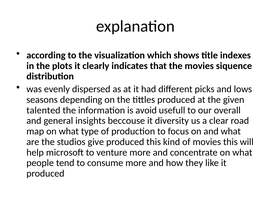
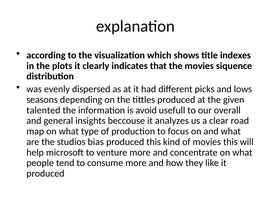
diversity: diversity -> analyzes
give: give -> bias
